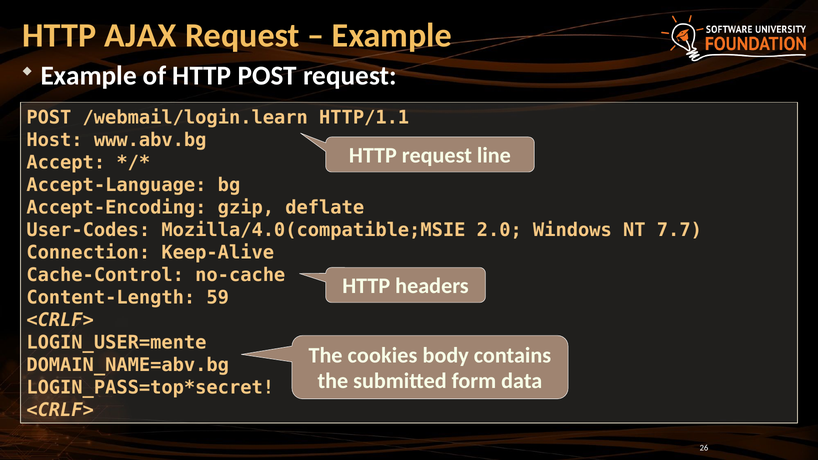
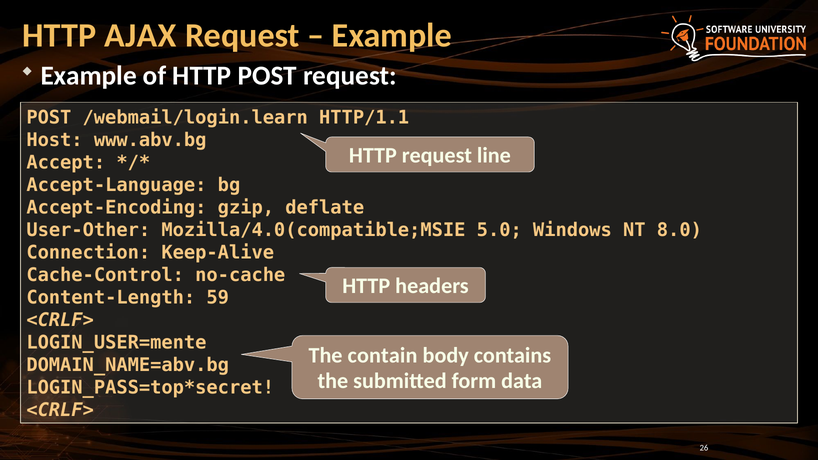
User-Codes: User-Codes -> User-Other
2.0: 2.0 -> 5.0
7.7: 7.7 -> 8.0
cookies: cookies -> contain
